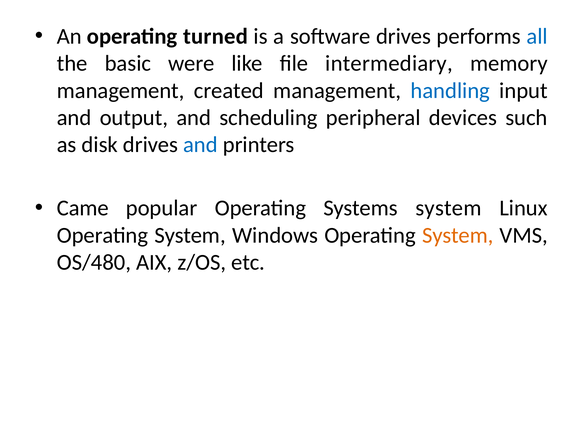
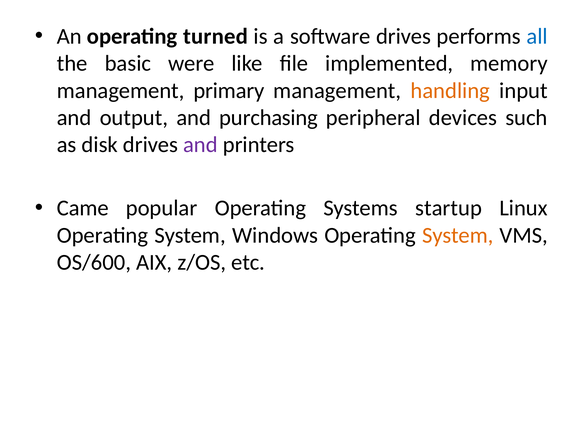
intermediary: intermediary -> implemented
created: created -> primary
handling colour: blue -> orange
scheduling: scheduling -> purchasing
and at (200, 145) colour: blue -> purple
Systems system: system -> startup
OS/480: OS/480 -> OS/600
